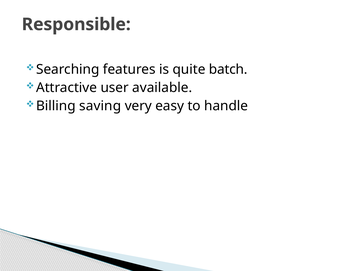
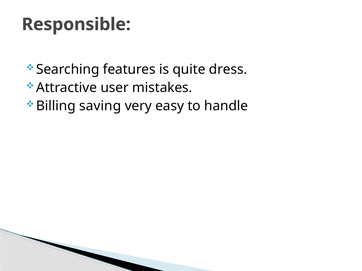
batch: batch -> dress
available: available -> mistakes
